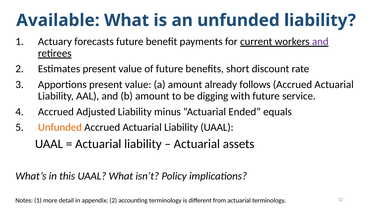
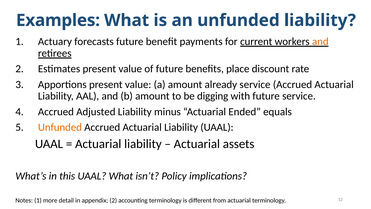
Available: Available -> Examples
and at (320, 42) colour: purple -> orange
short: short -> place
already follows: follows -> service
